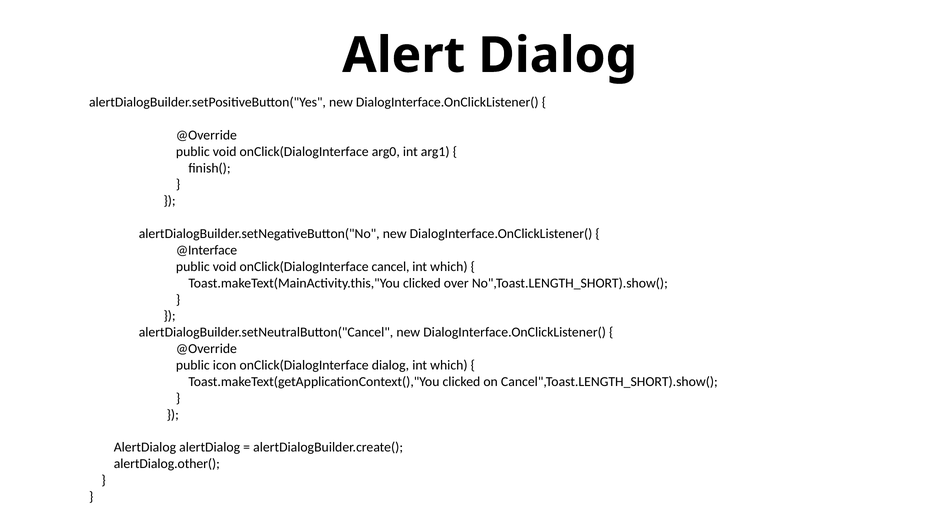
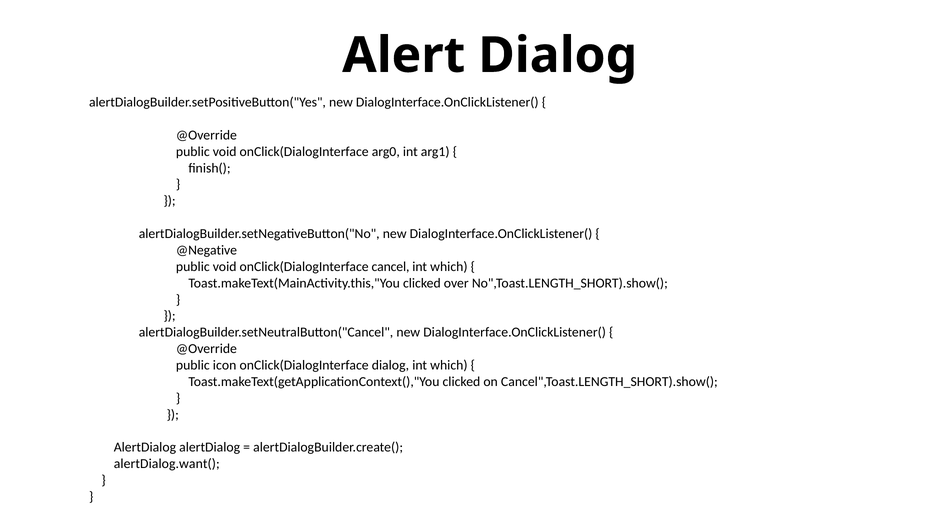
@Interface: @Interface -> @Negative
alertDialog.other(: alertDialog.other( -> alertDialog.want(
